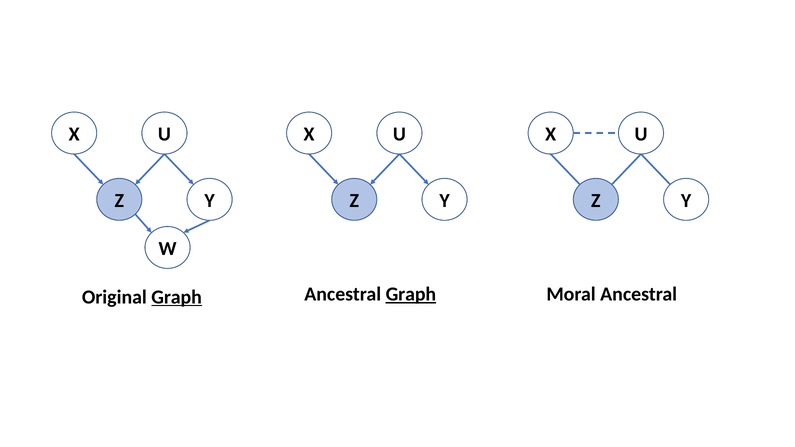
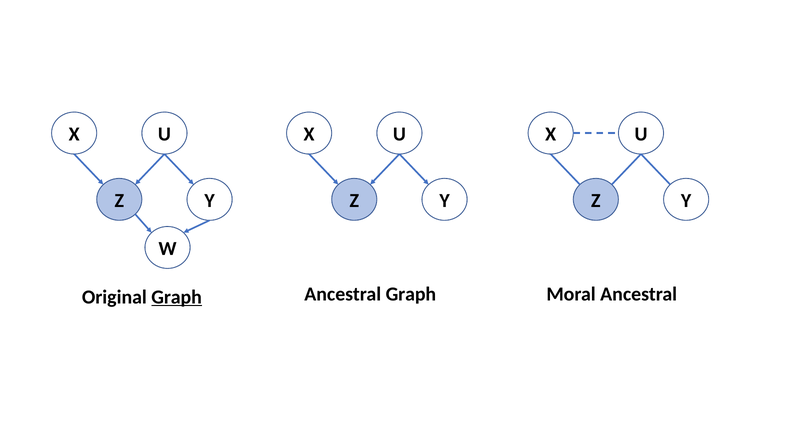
Graph at (411, 294) underline: present -> none
